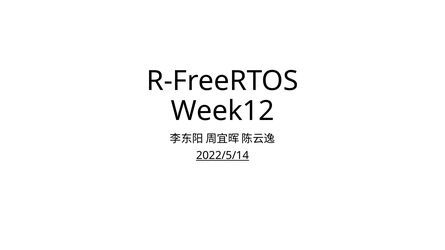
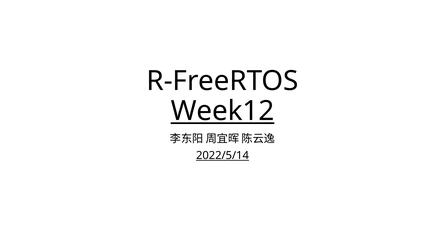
Week12 underline: none -> present
